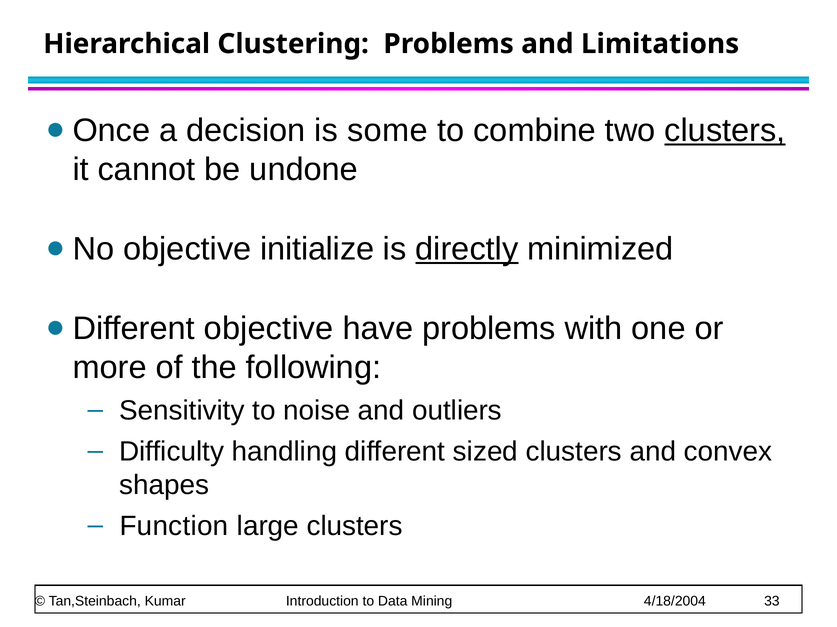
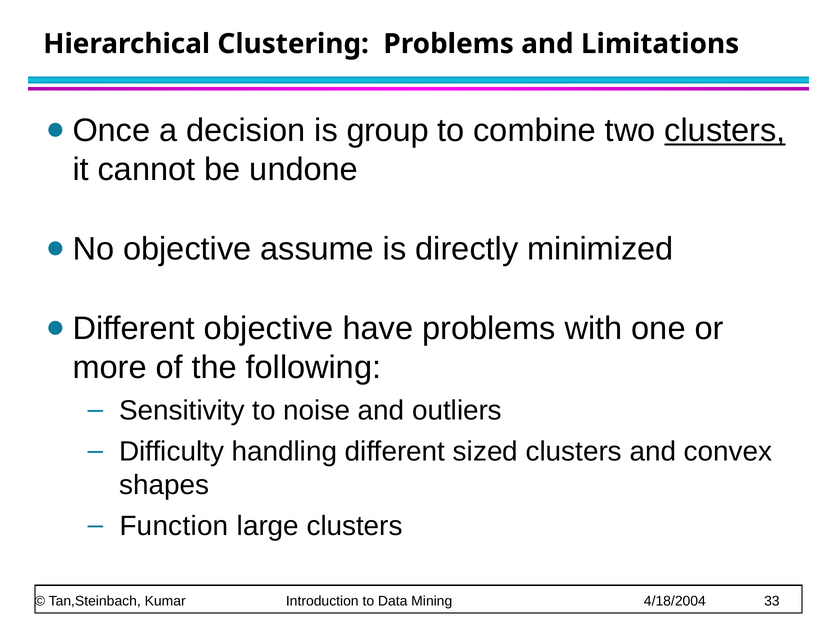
some: some -> group
initialize: initialize -> assume
directly underline: present -> none
